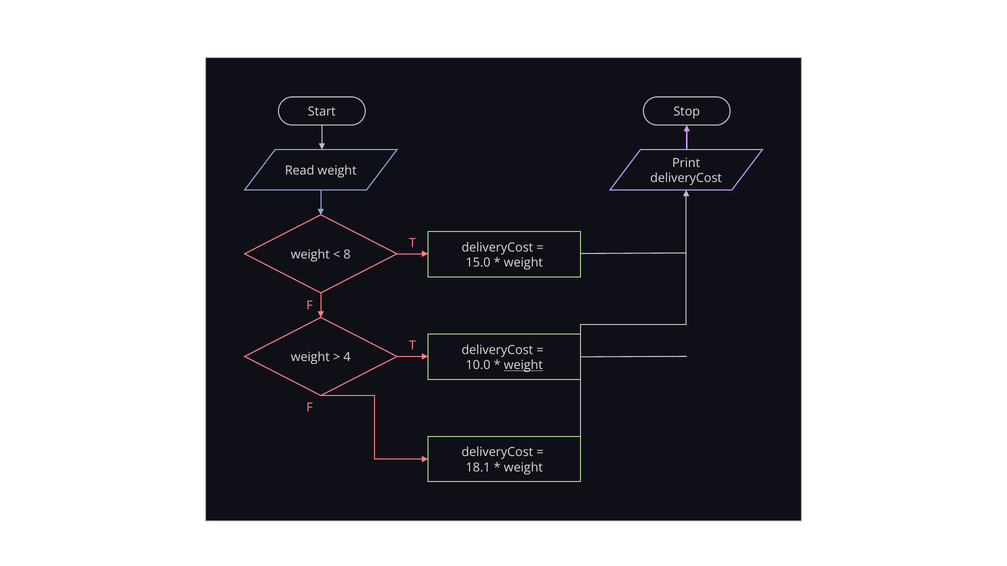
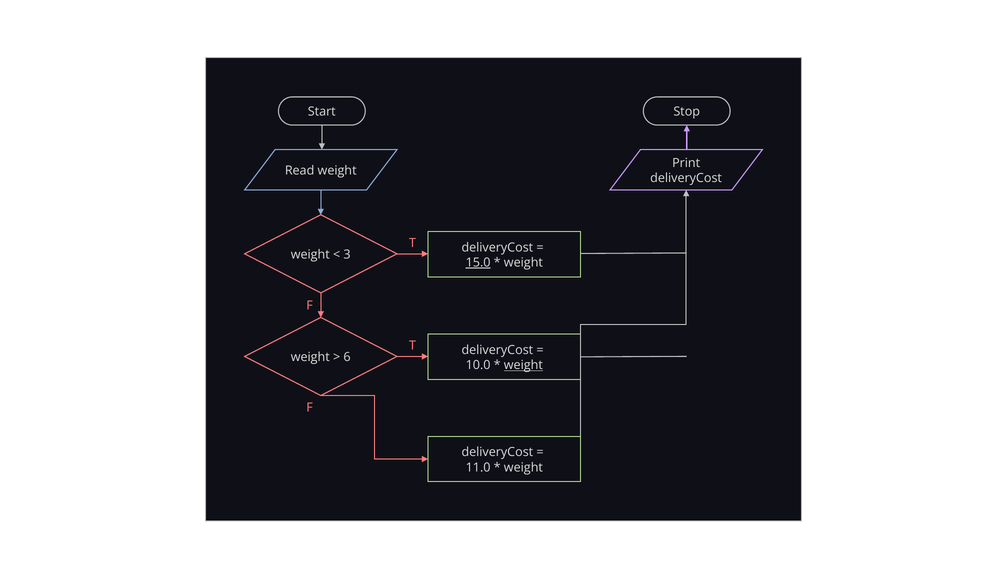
8: 8 -> 3
15.0 underline: none -> present
4: 4 -> 6
18.1: 18.1 -> 11.0
